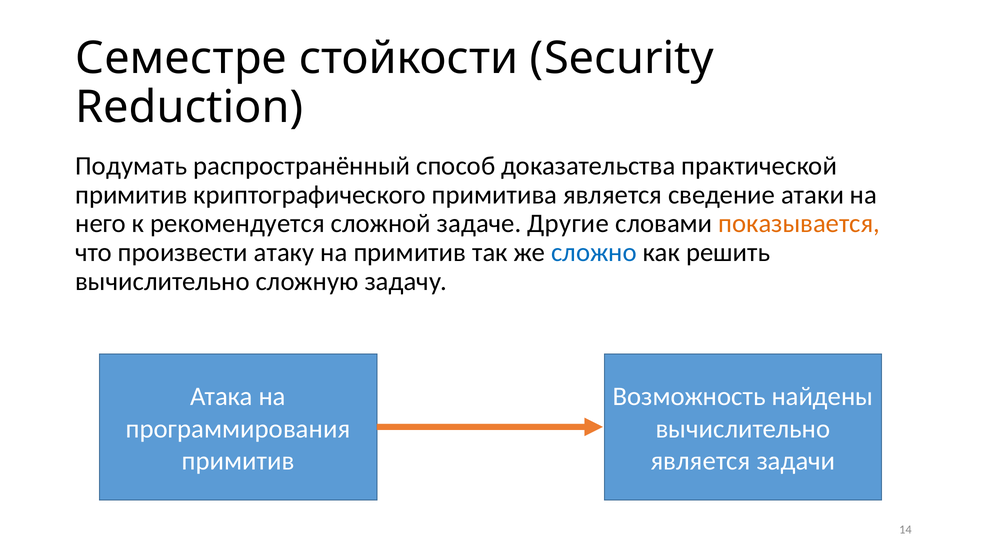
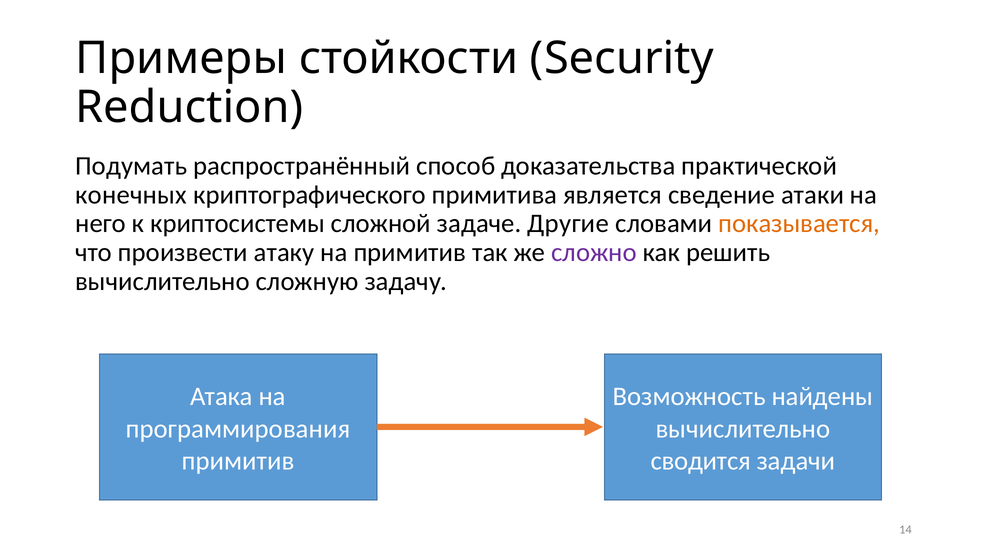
Семестре: Семестре -> Примеры
примитив at (131, 195): примитив -> конечных
рекомендуется: рекомендуется -> криптосистемы
сложно colour: blue -> purple
является at (701, 461): является -> сводится
